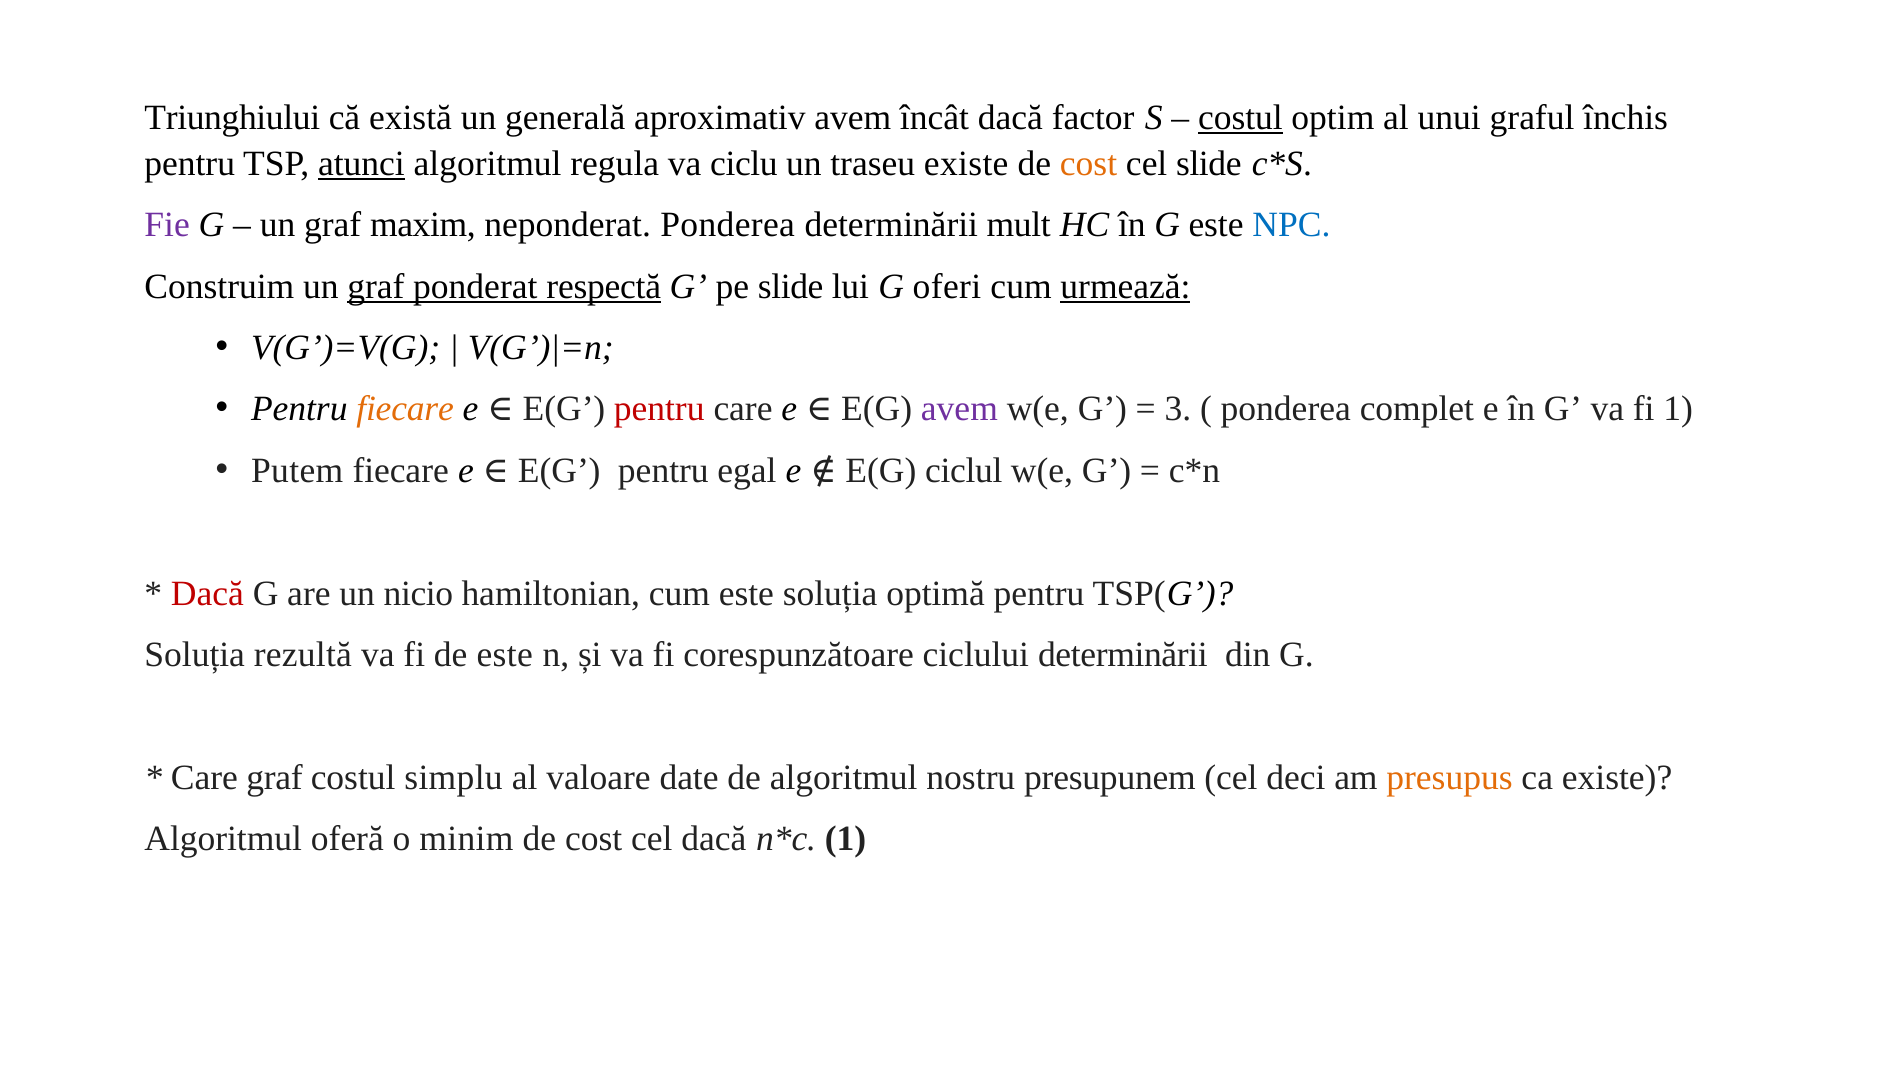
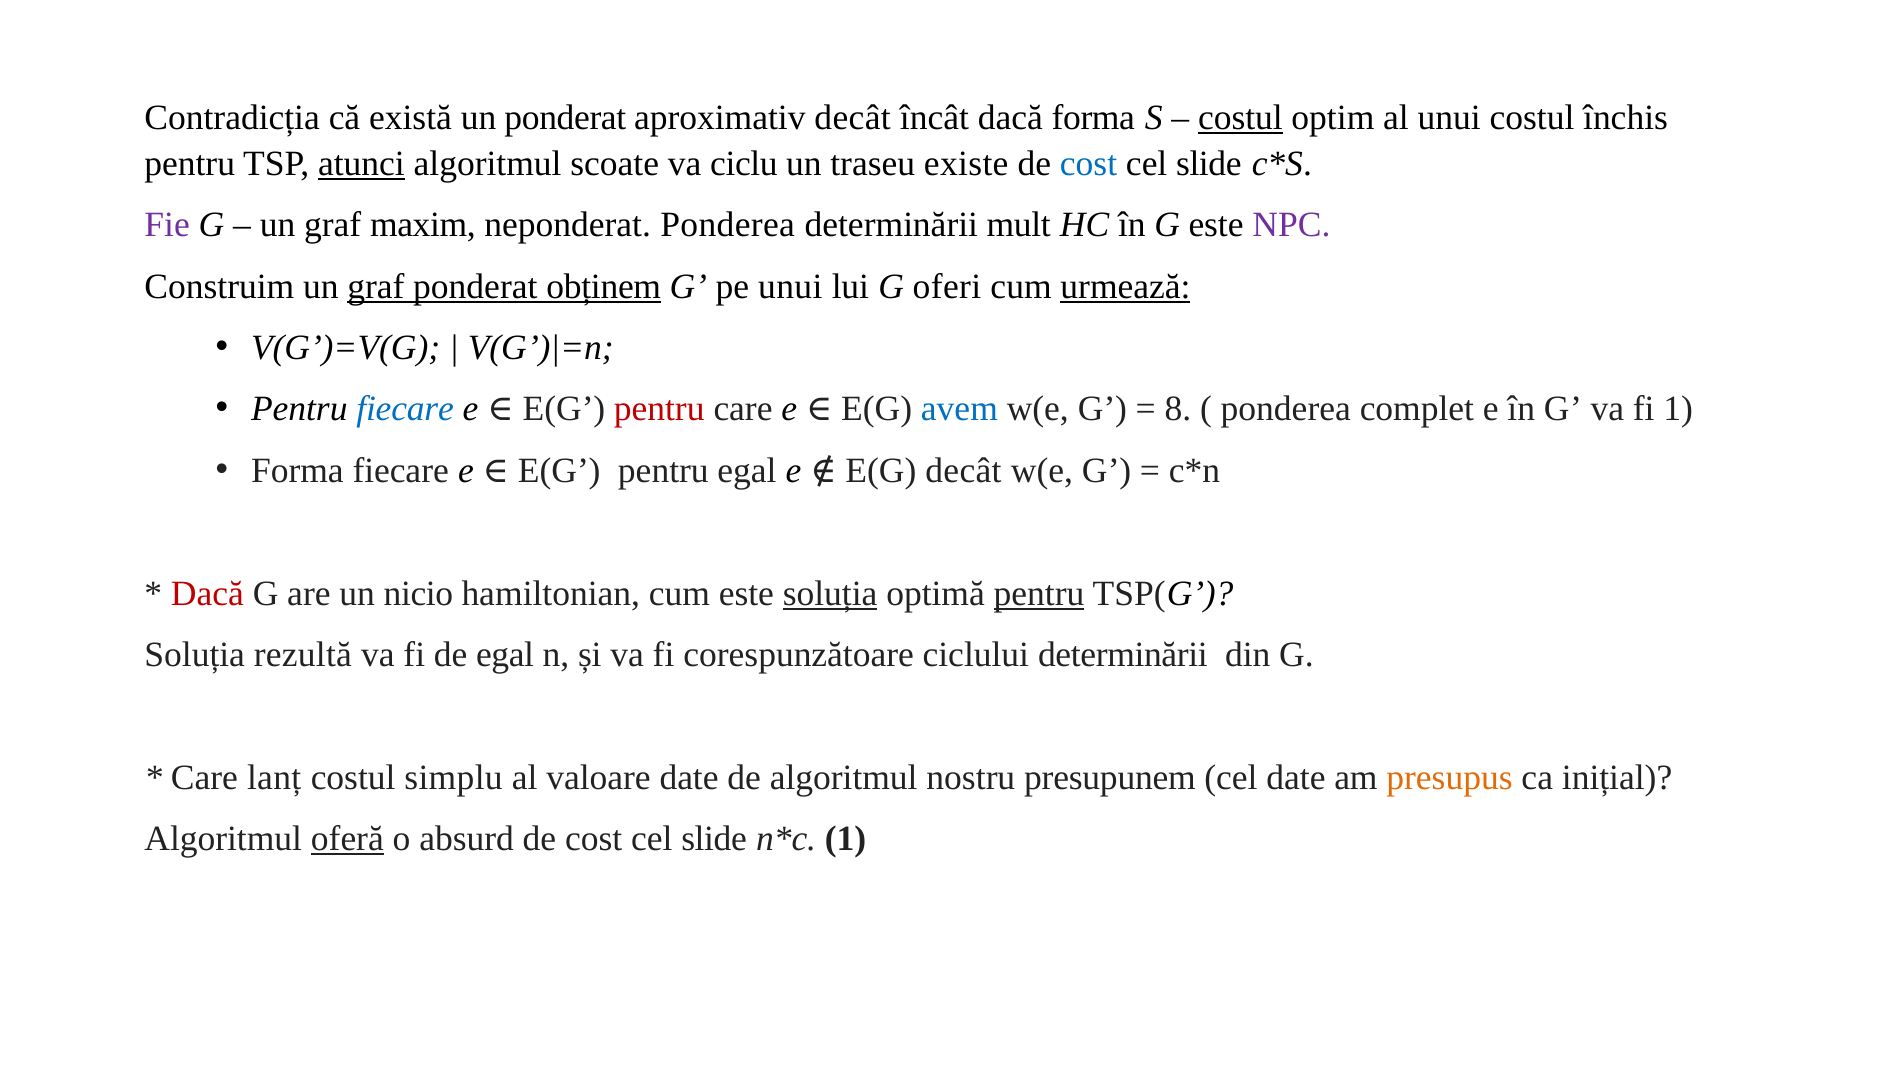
Triunghiului: Triunghiului -> Contradicția
un generală: generală -> ponderat
aproximativ avem: avem -> decât
dacă factor: factor -> forma
unui graful: graful -> costul
regula: regula -> scoate
cost at (1089, 164) colour: orange -> blue
NPC colour: blue -> purple
respectă: respectă -> obținem
pe slide: slide -> unui
fiecare at (405, 409) colour: orange -> blue
avem at (959, 409) colour: purple -> blue
3: 3 -> 8
Putem at (297, 470): Putem -> Forma
E(G ciclul: ciclul -> decât
soluția at (830, 593) underline: none -> present
pentru at (1039, 593) underline: none -> present
de este: este -> egal
Care graf: graf -> lanț
cel deci: deci -> date
ca existe: existe -> inițial
oferă underline: none -> present
minim: minim -> absurd
dacă at (714, 839): dacă -> slide
